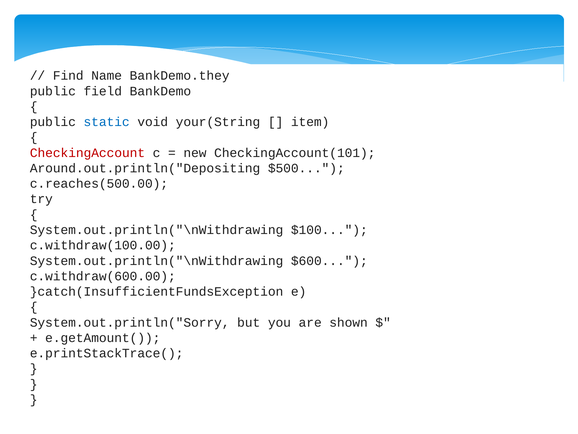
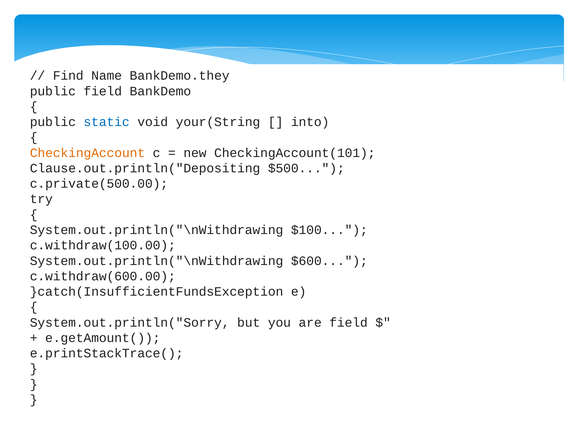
item: item -> into
CheckingAccount colour: red -> orange
Around.out.println("Depositing: Around.out.println("Depositing -> Clause.out.println("Depositing
c.reaches(500.00: c.reaches(500.00 -> c.private(500.00
are shown: shown -> field
